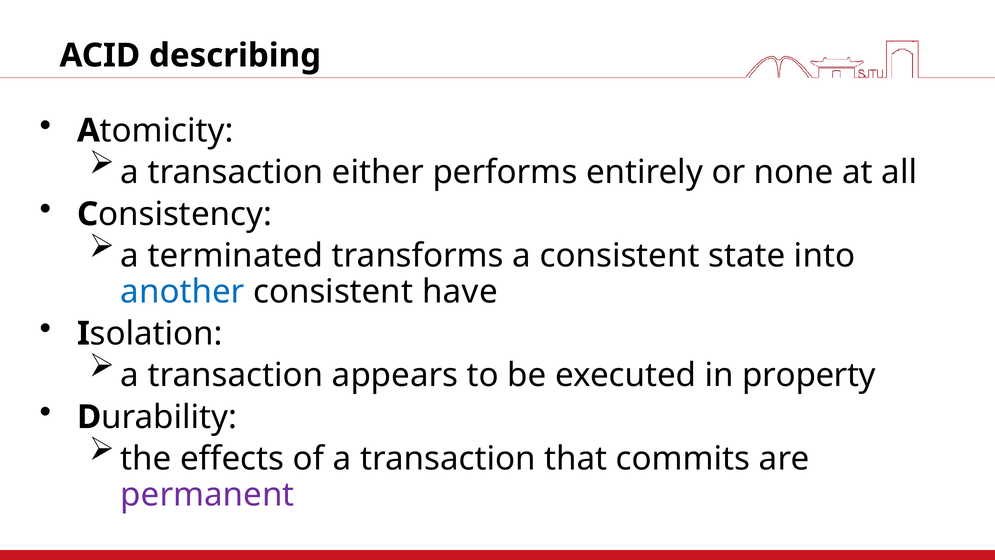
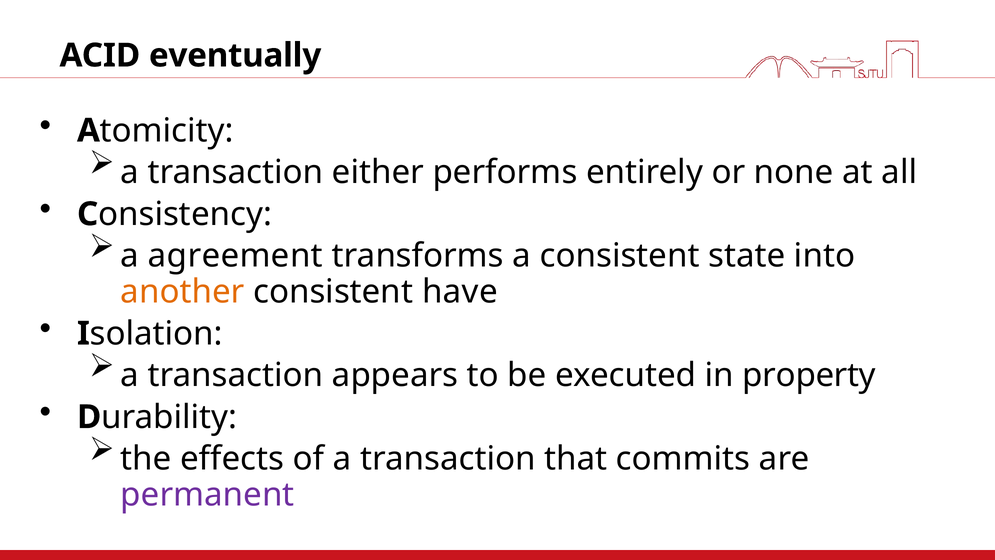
describing: describing -> eventually
terminated: terminated -> agreement
another colour: blue -> orange
